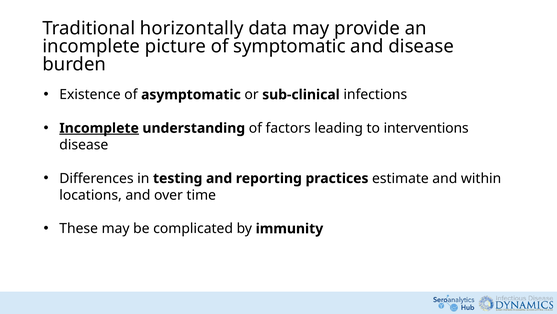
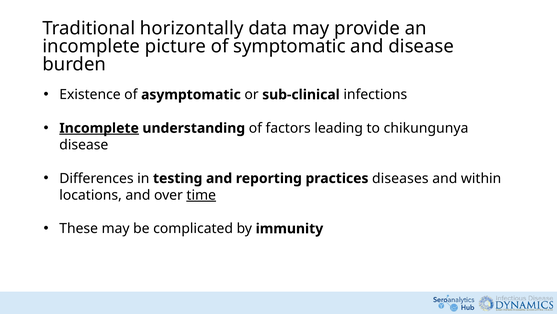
interventions: interventions -> chikungunya
estimate: estimate -> diseases
time underline: none -> present
